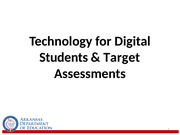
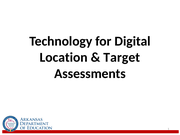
Students: Students -> Location
